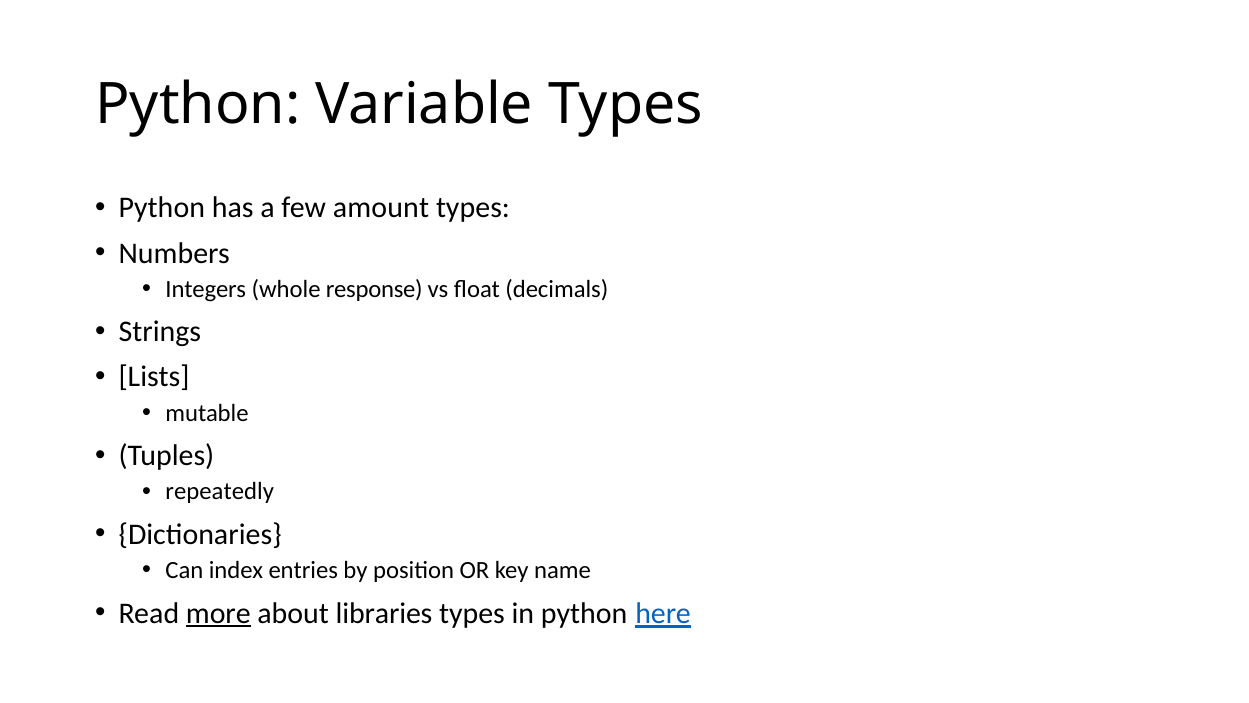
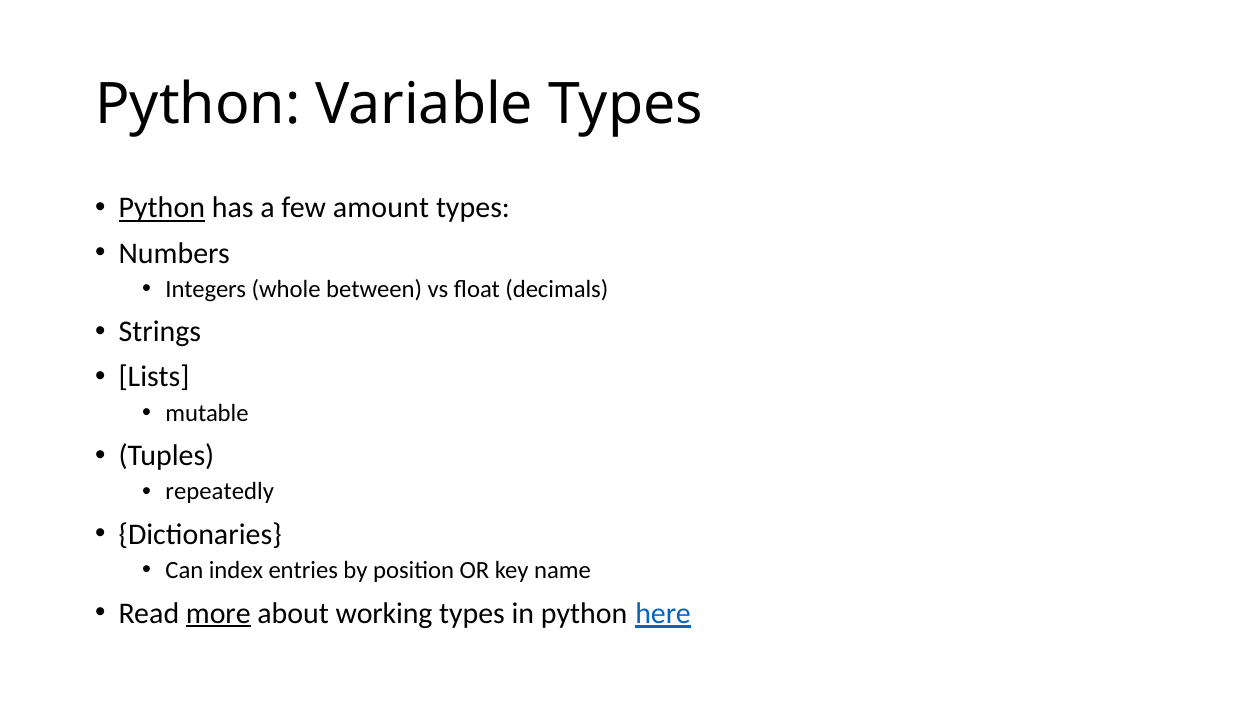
Python at (162, 208) underline: none -> present
response: response -> between
libraries: libraries -> working
